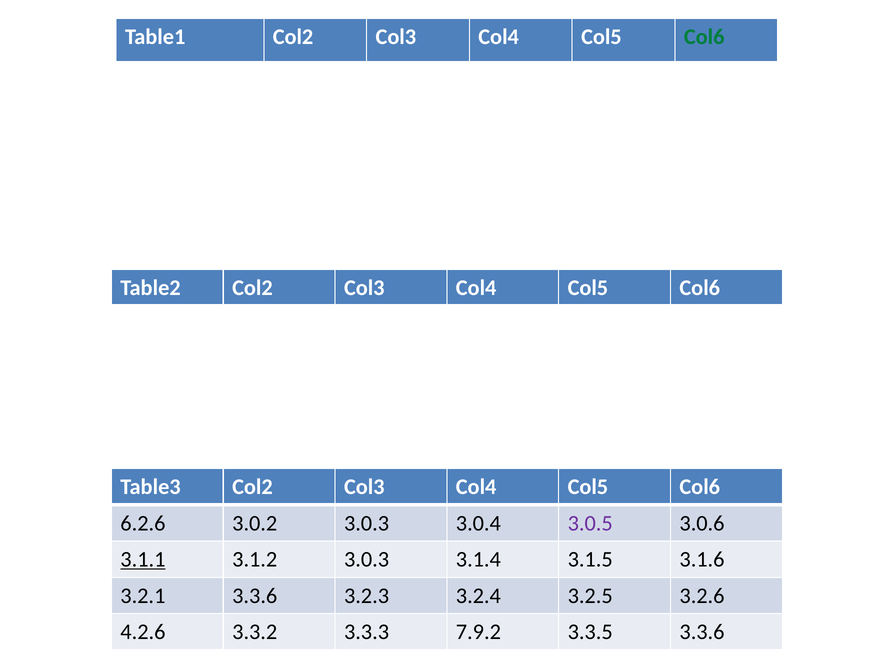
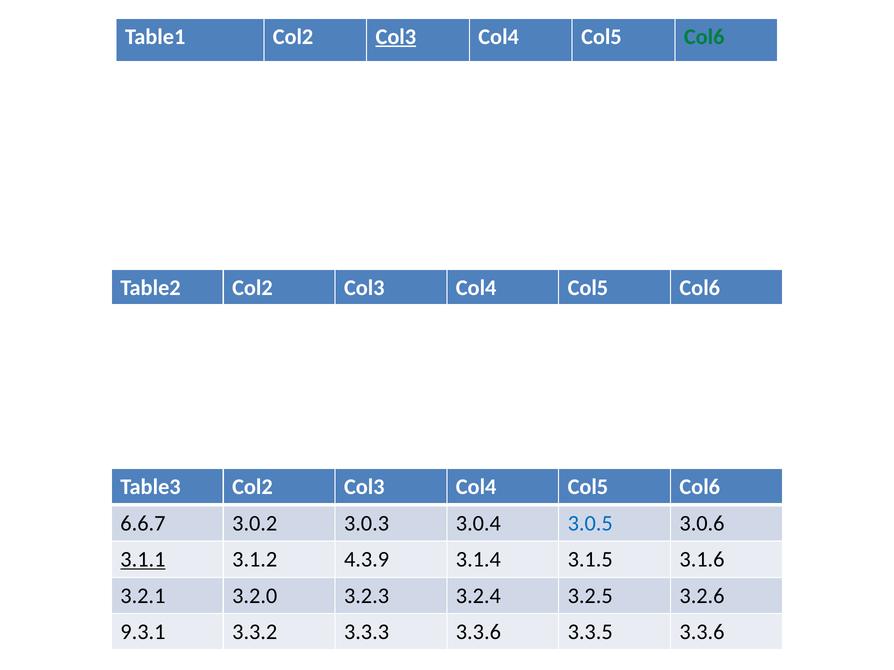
Col3 at (396, 37) underline: none -> present
6.2.6: 6.2.6 -> 6.6.7
3.0.5 colour: purple -> blue
3.1.2 3.0.3: 3.0.3 -> 4.3.9
3.2.1 3.3.6: 3.3.6 -> 3.2.0
4.2.6: 4.2.6 -> 9.3.1
3.3.3 7.9.2: 7.9.2 -> 3.3.6
